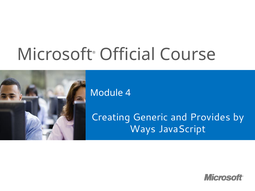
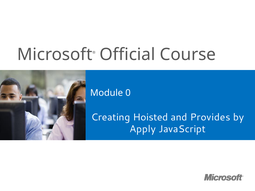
4: 4 -> 0
Generic: Generic -> Hoisted
Ways: Ways -> Apply
